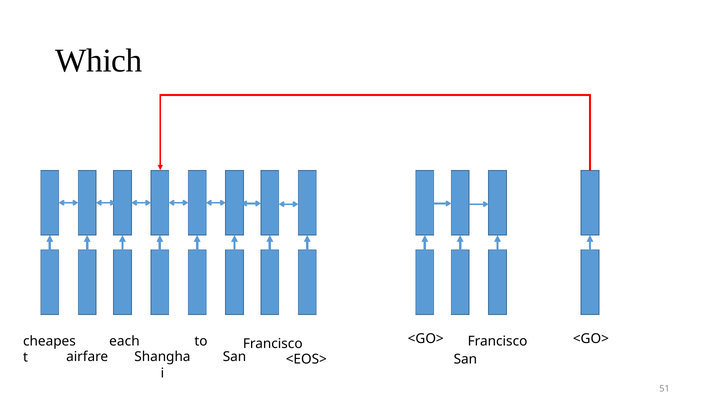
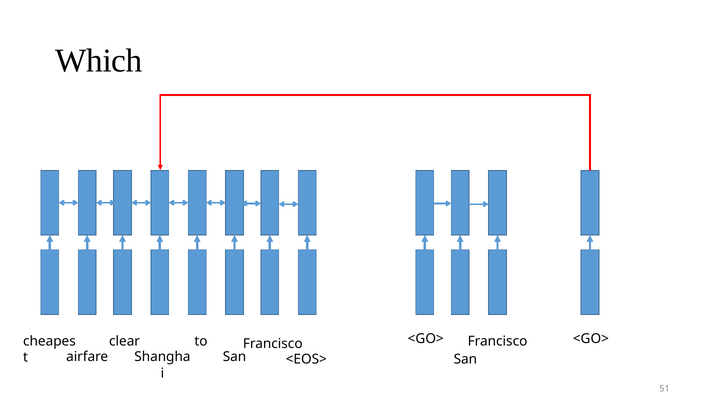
each: each -> clear
